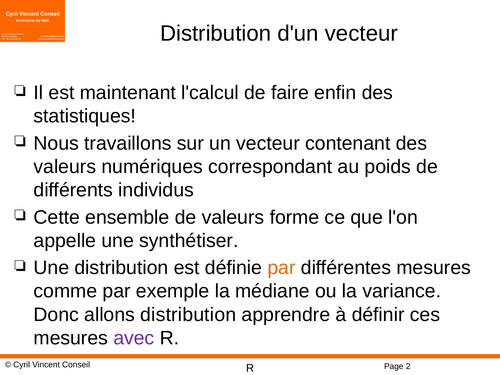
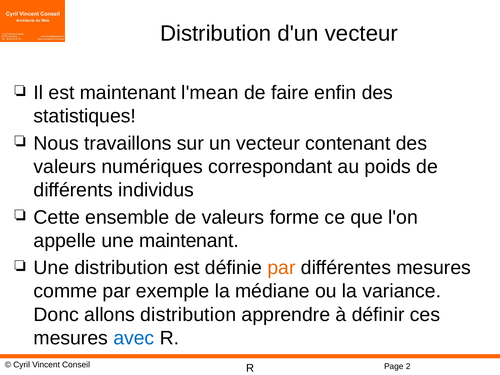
l'calcul: l'calcul -> l'mean
une synthétiser: synthétiser -> maintenant
avec colour: purple -> blue
